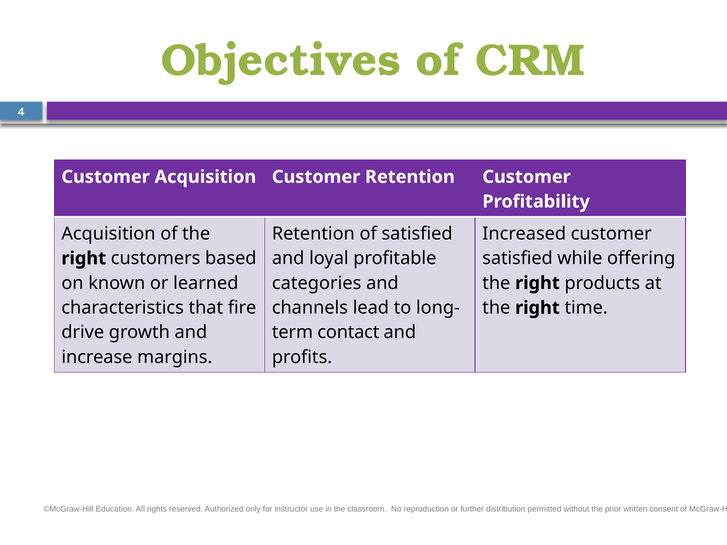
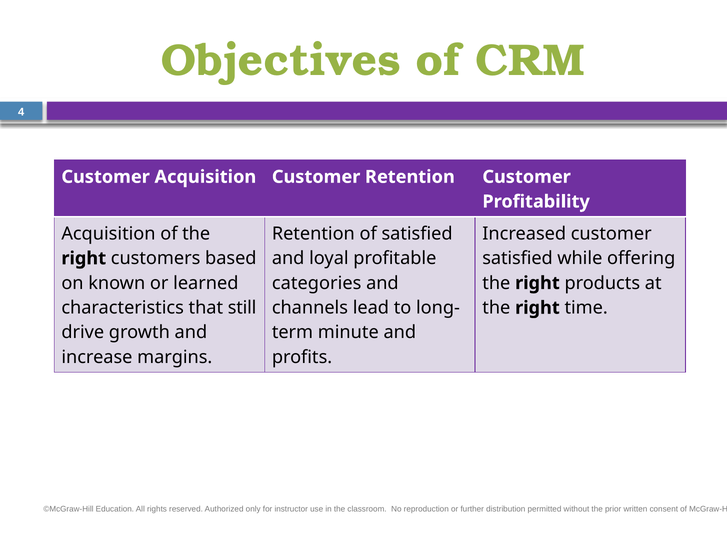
fire: fire -> still
contact: contact -> minute
